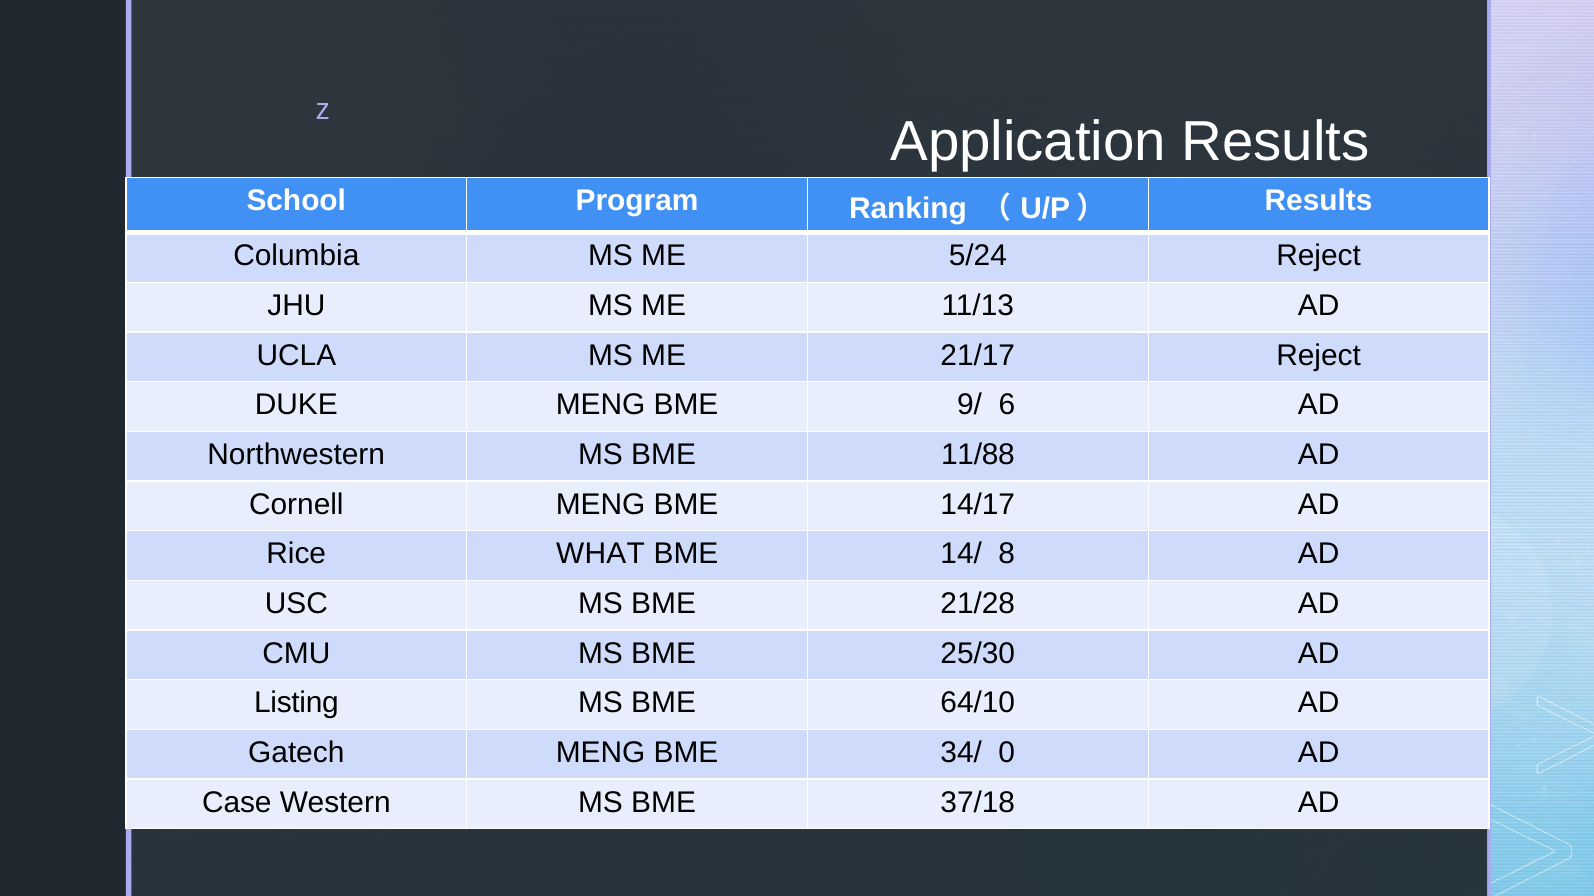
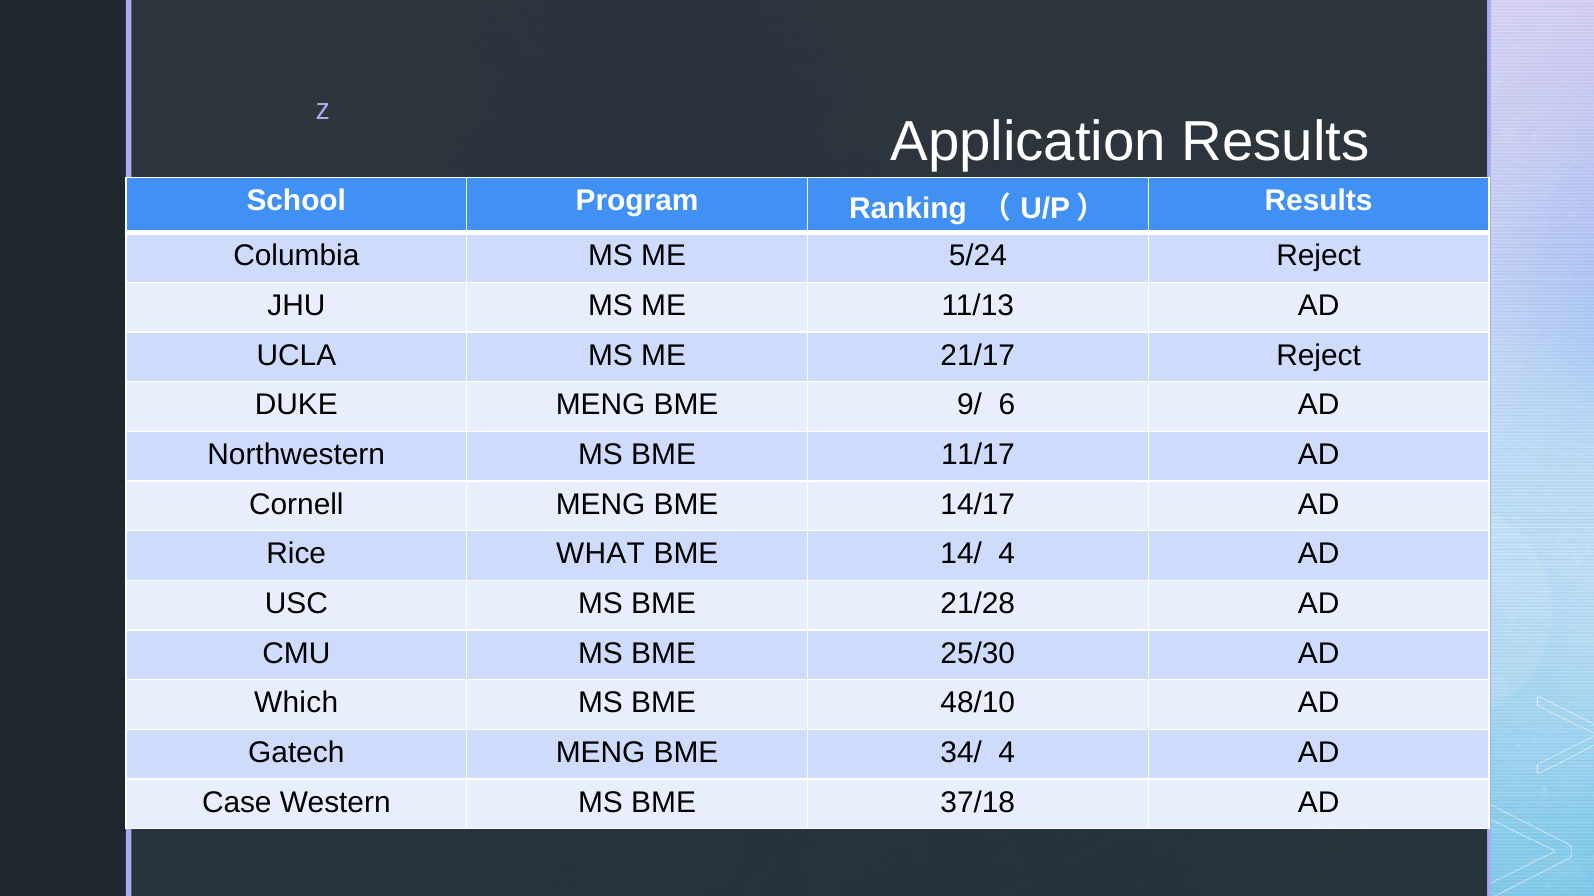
11/88: 11/88 -> 11/17
14/ 8: 8 -> 4
Listing: Listing -> Which
64/10: 64/10 -> 48/10
34/ 0: 0 -> 4
